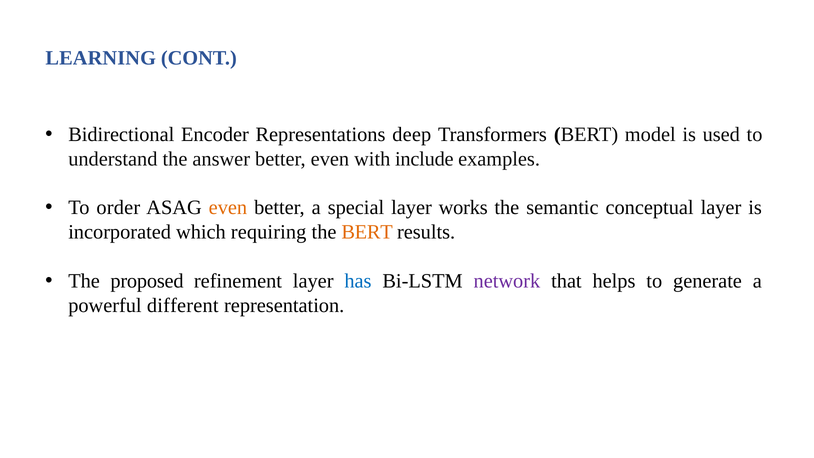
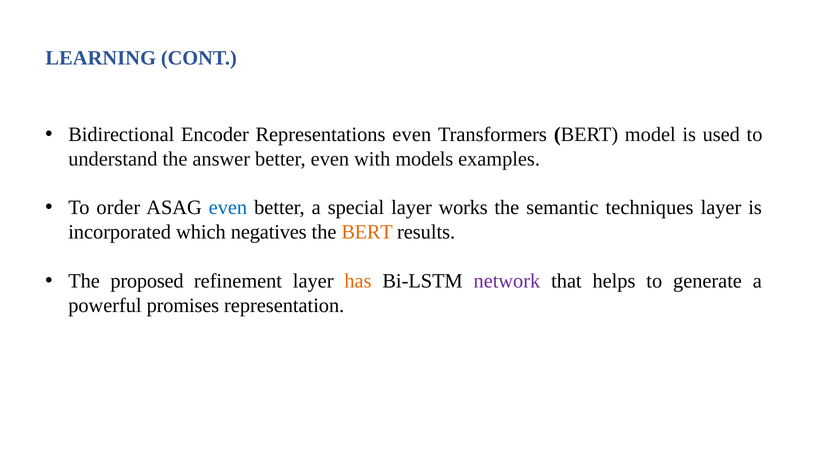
Representations deep: deep -> even
include: include -> models
even at (228, 208) colour: orange -> blue
conceptual: conceptual -> techniques
requiring: requiring -> negatives
has colour: blue -> orange
different: different -> promises
